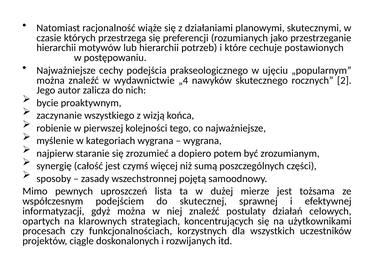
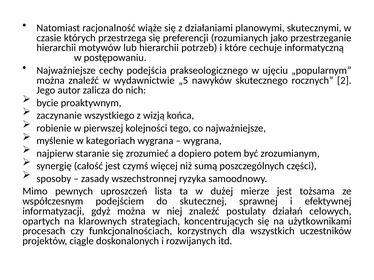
postawionych: postawionych -> informatyczną
„4: „4 -> „5
pojętą: pojętą -> ryzyka
